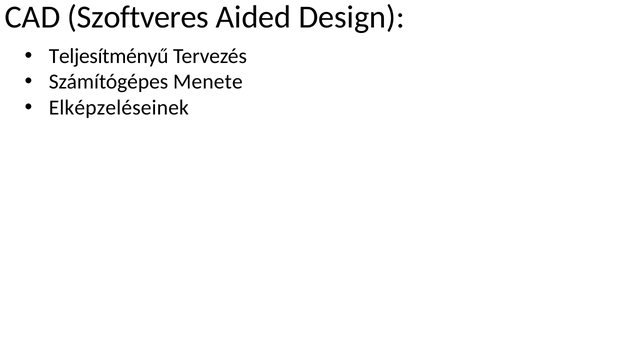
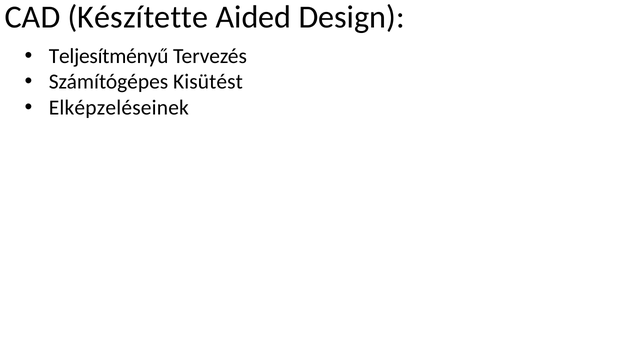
Szoftveres: Szoftveres -> Készítette
Menete: Menete -> Kisütést
